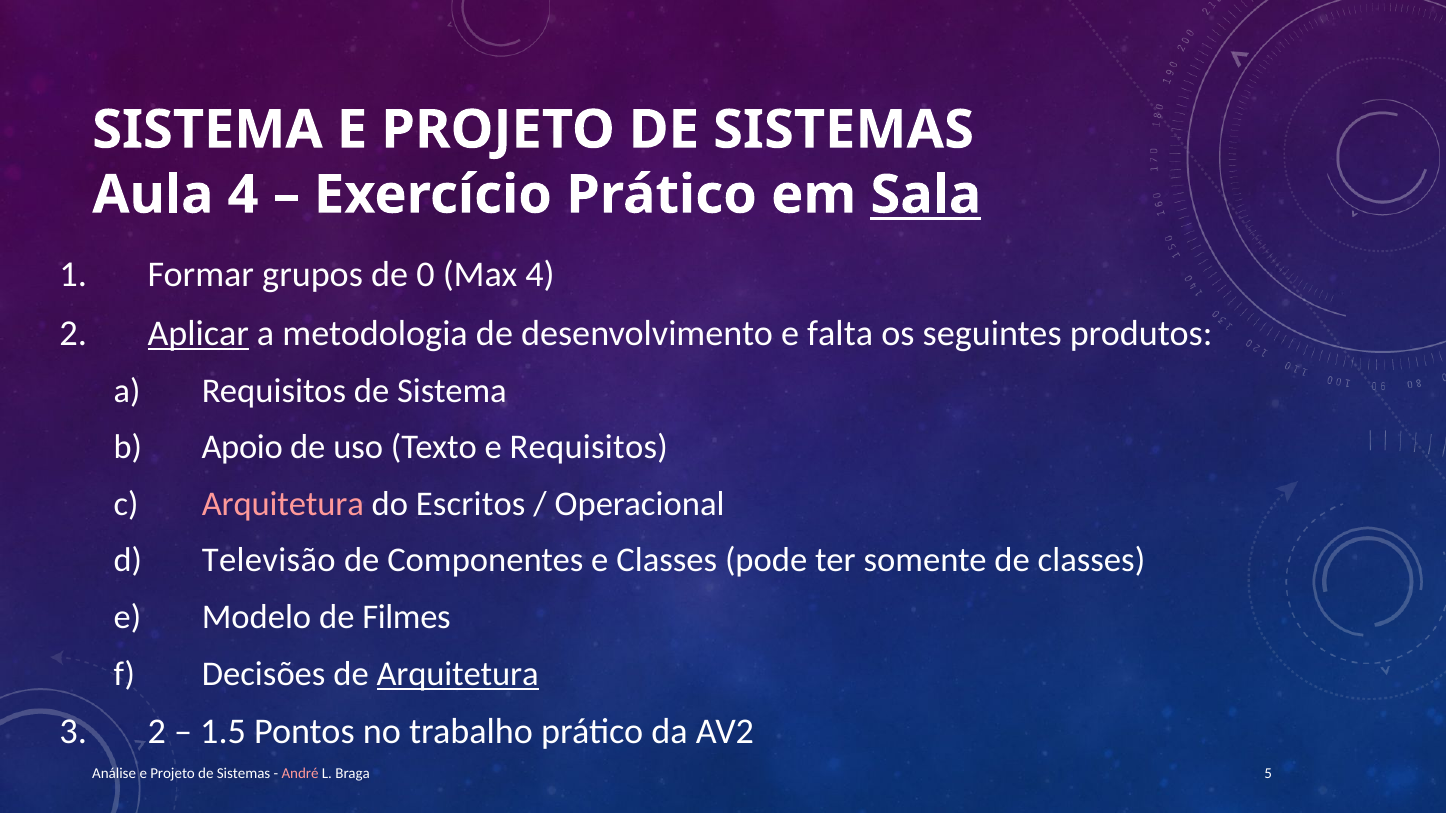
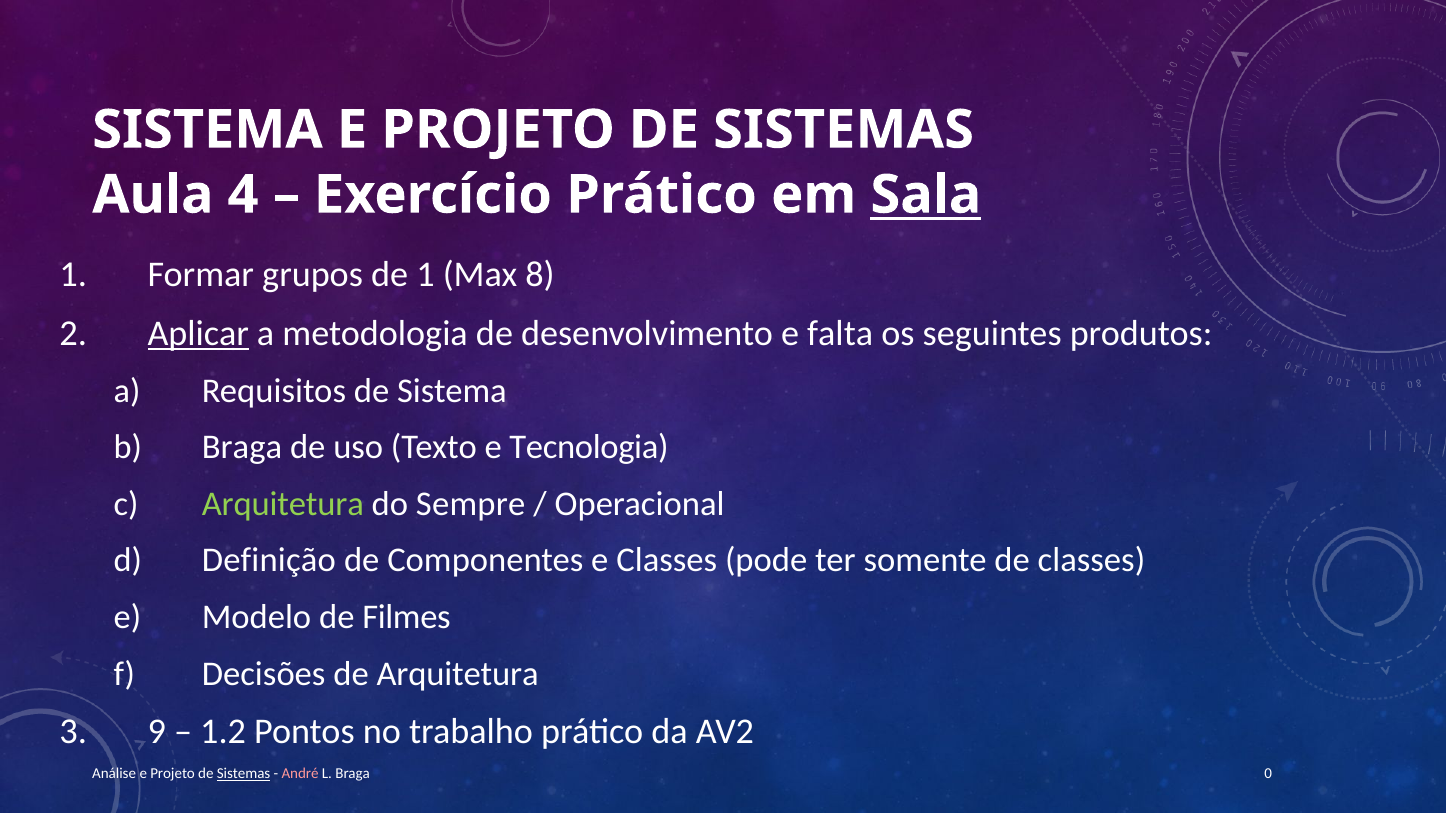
de 0: 0 -> 1
Max 4: 4 -> 8
Apoio at (242, 448): Apoio -> Braga
e Requisitos: Requisitos -> Tecnologia
Arquitetura at (283, 504) colour: pink -> light green
Escritos: Escritos -> Sempre
Televisão: Televisão -> Definição
Arquitetura at (458, 674) underline: present -> none
2 at (157, 732): 2 -> 9
1.5: 1.5 -> 1.2
Sistemas at (244, 774) underline: none -> present
5: 5 -> 0
